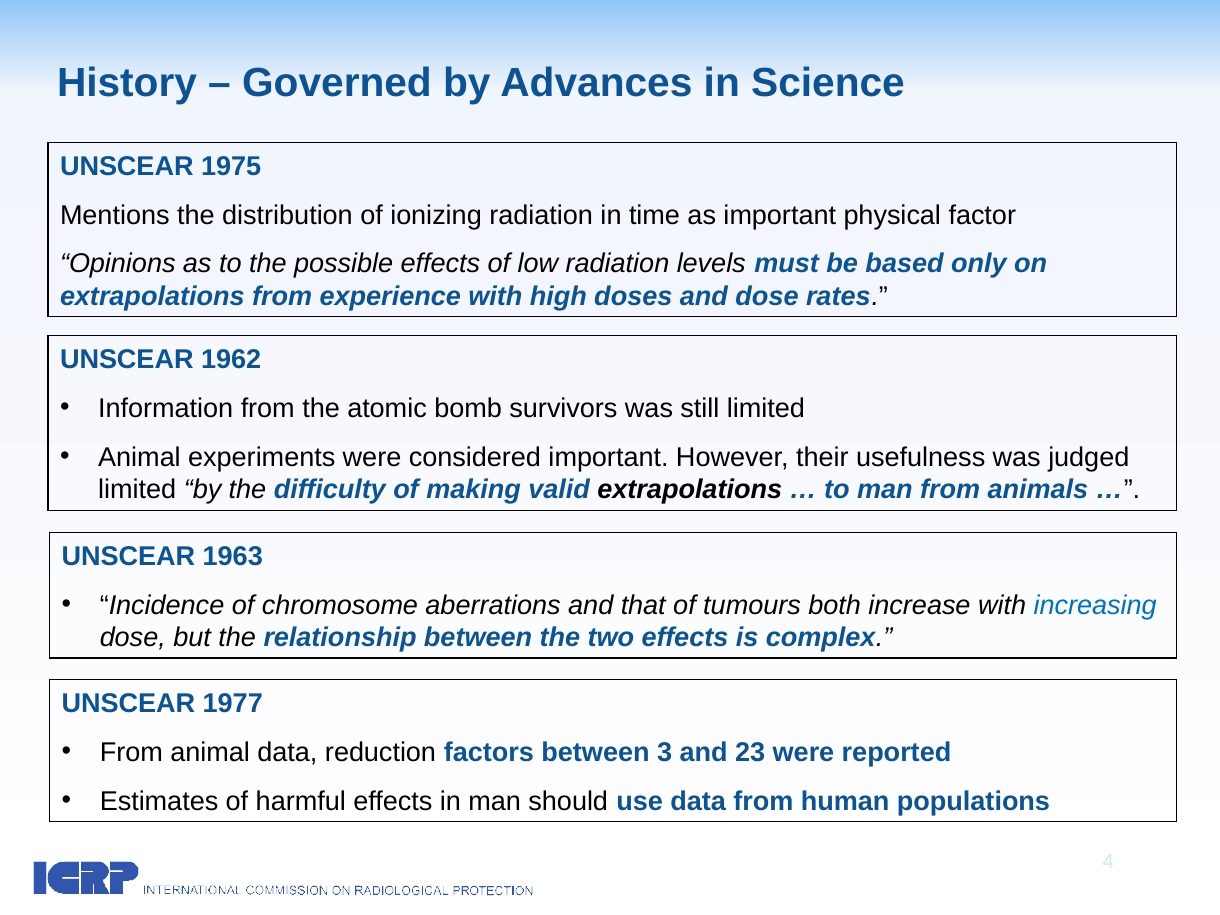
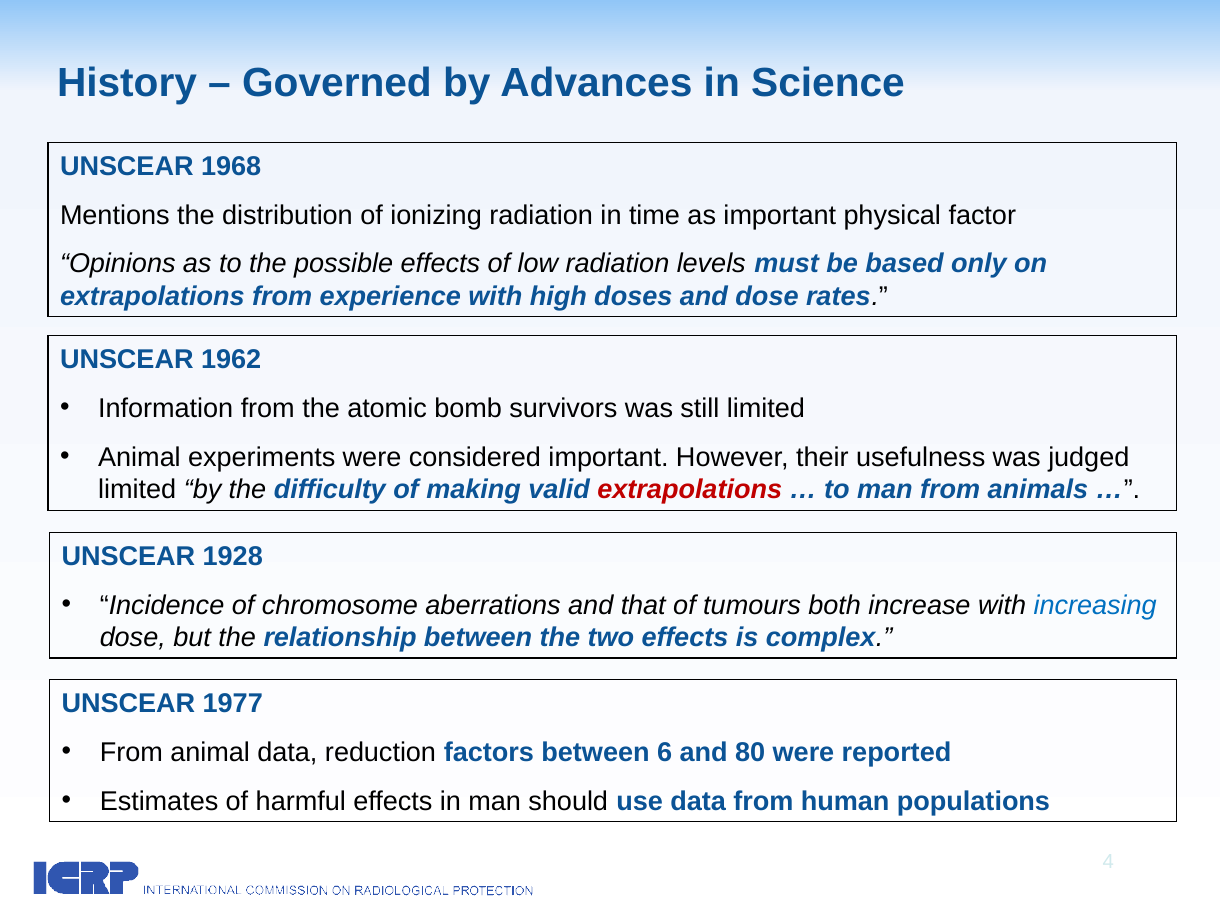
1975: 1975 -> 1968
extrapolations at (690, 490) colour: black -> red
1963: 1963 -> 1928
3: 3 -> 6
23: 23 -> 80
